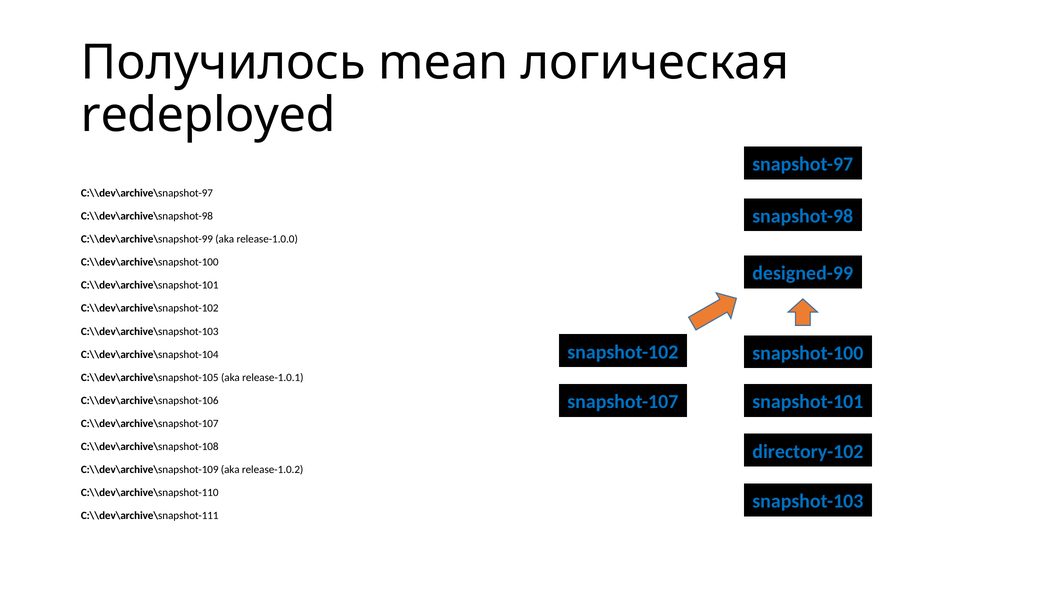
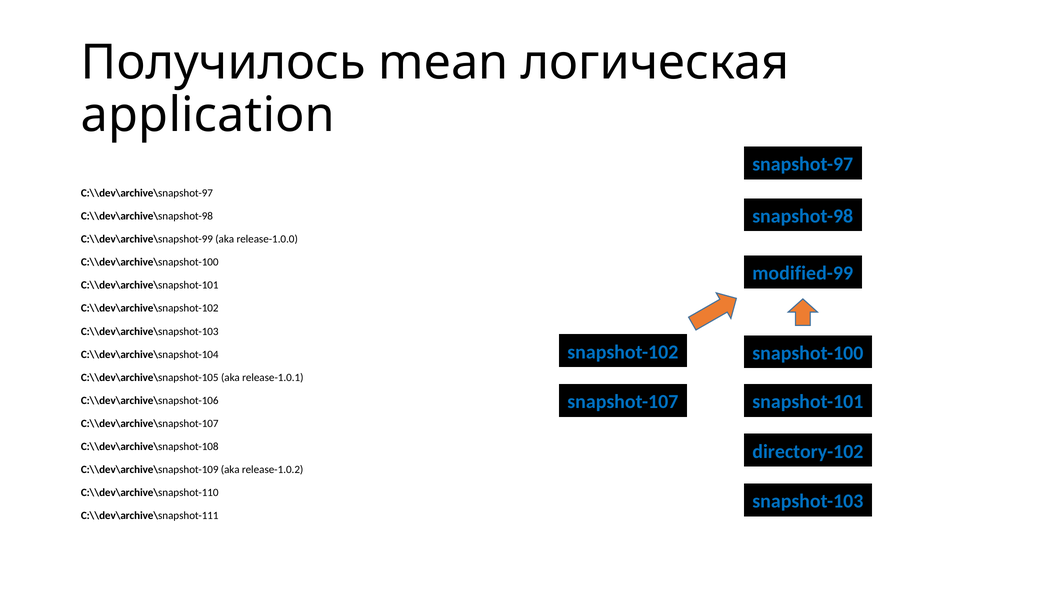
redeployed: redeployed -> application
designed-99: designed-99 -> modified-99
